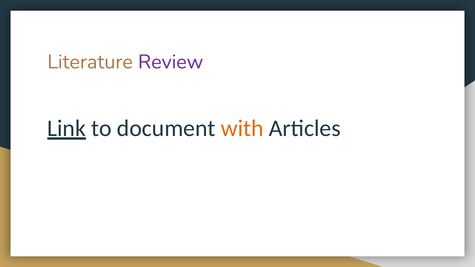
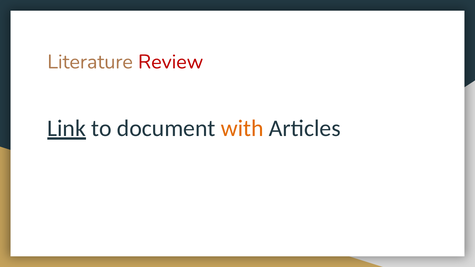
Review colour: purple -> red
